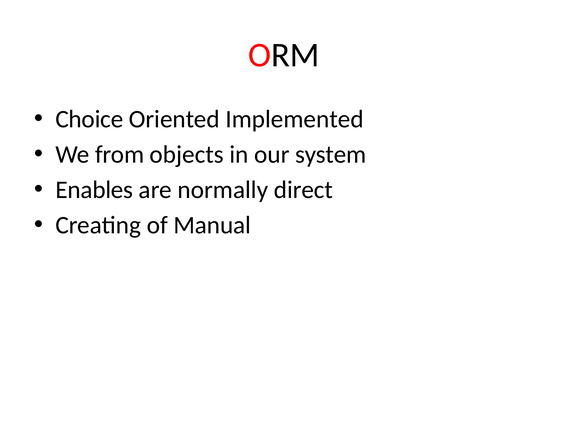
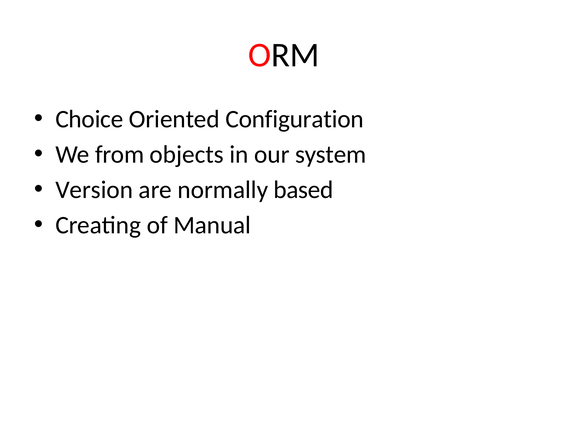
Implemented: Implemented -> Configuration
Enables: Enables -> Version
direct: direct -> based
